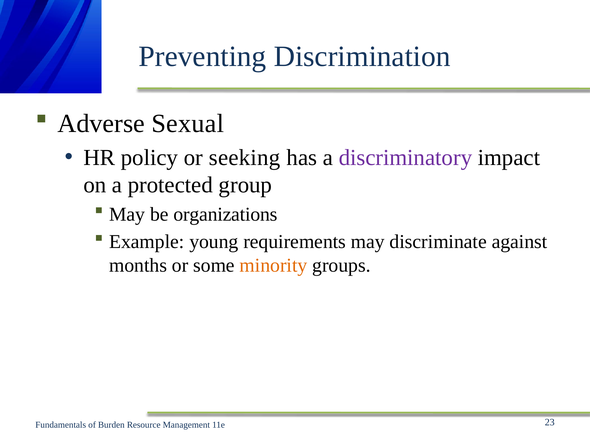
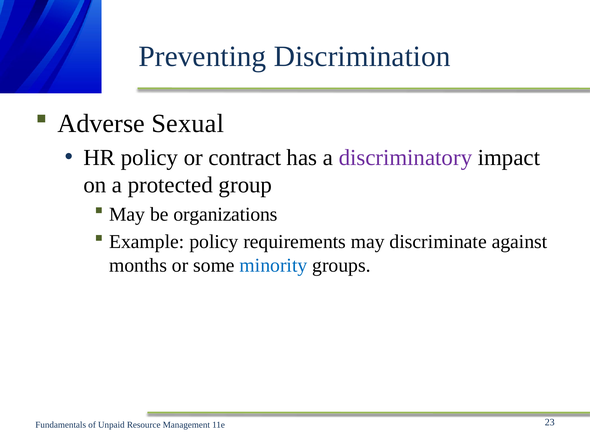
seeking: seeking -> contract
Example young: young -> policy
minority colour: orange -> blue
Burden: Burden -> Unpaid
